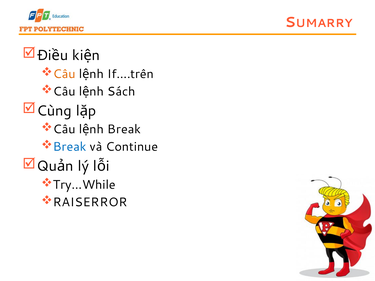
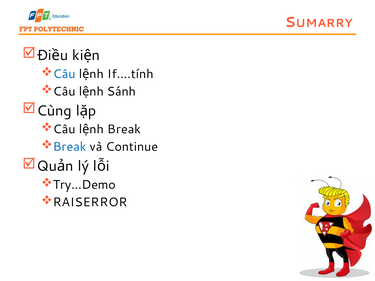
Câu at (64, 74) colour: orange -> blue
If….trên: If….trên -> If….tính
Sách: Sách -> Sánh
Try…While: Try…While -> Try…Demo
